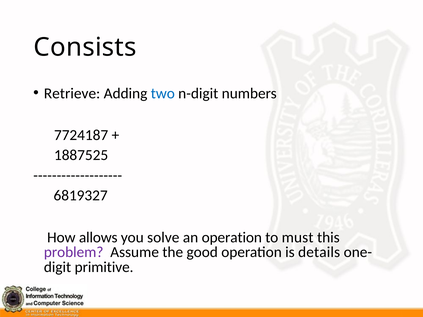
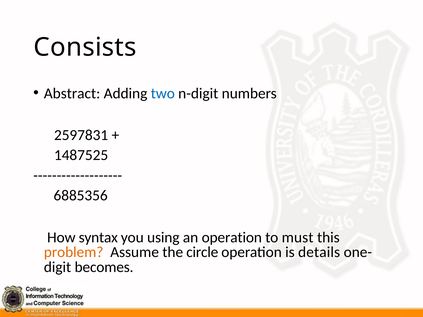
Retrieve: Retrieve -> Abstract
7724187: 7724187 -> 2597831
1887525: 1887525 -> 1487525
6819327: 6819327 -> 6885356
allows: allows -> syntax
solve: solve -> using
problem colour: purple -> orange
good: good -> circle
primitive: primitive -> becomes
